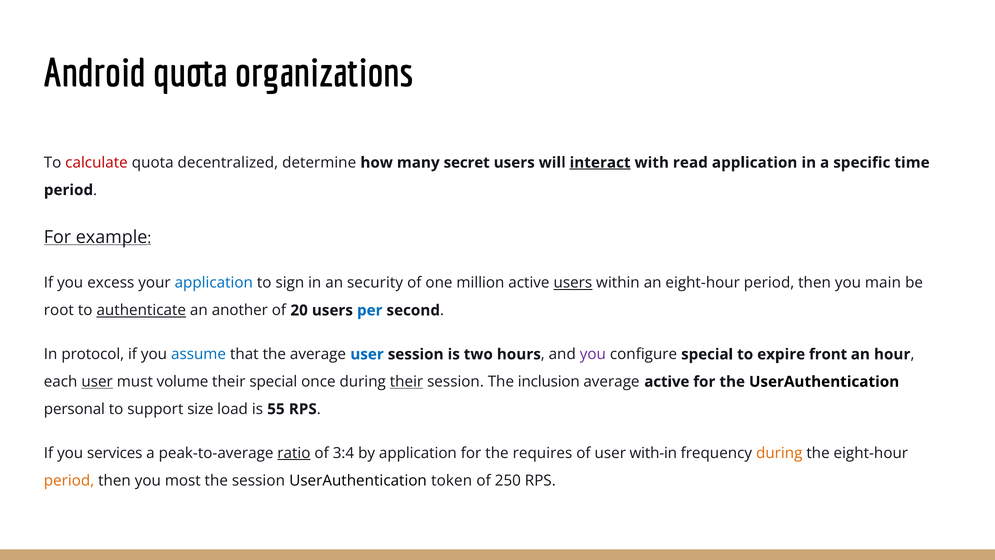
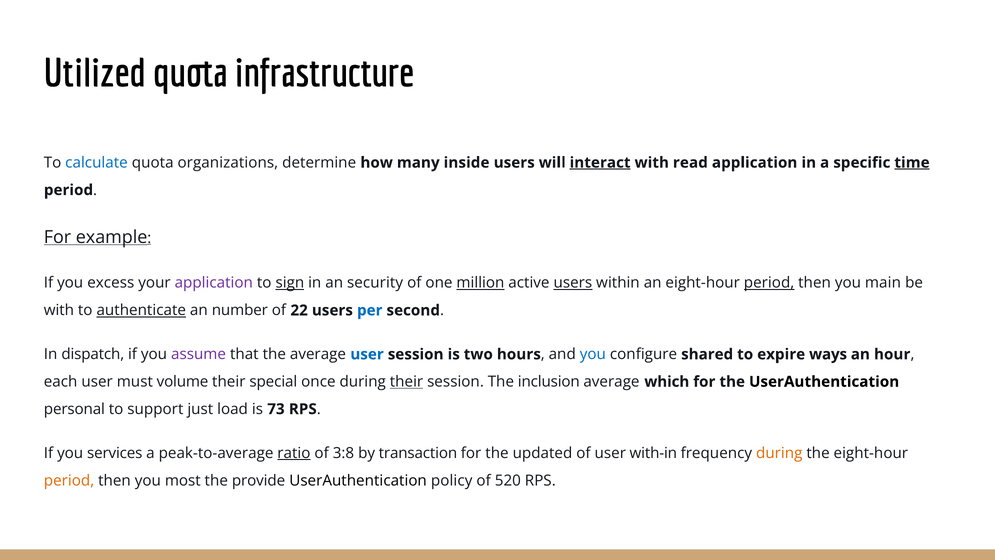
Android: Android -> Utilized
organizations: organizations -> infrastructure
calculate colour: red -> blue
decentralized: decentralized -> organizations
secret: secret -> inside
time underline: none -> present
application at (214, 283) colour: blue -> purple
sign underline: none -> present
million underline: none -> present
period at (769, 283) underline: none -> present
root at (59, 310): root -> with
another: another -> number
20: 20 -> 22
protocol: protocol -> dispatch
assume colour: blue -> purple
you at (593, 354) colour: purple -> blue
configure special: special -> shared
front: front -> ways
user at (97, 382) underline: present -> none
average active: active -> which
size: size -> just
55: 55 -> 73
3:4: 3:4 -> 3:8
by application: application -> transaction
requires: requires -> updated
the session: session -> provide
token: token -> policy
250: 250 -> 520
